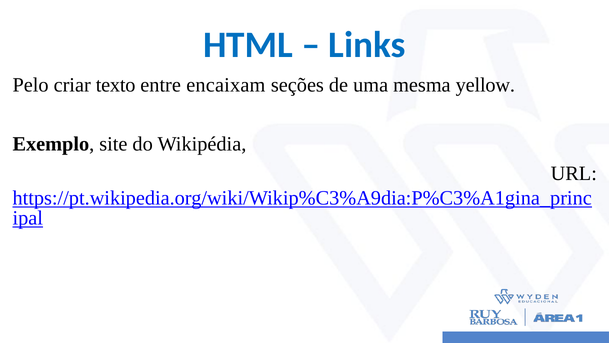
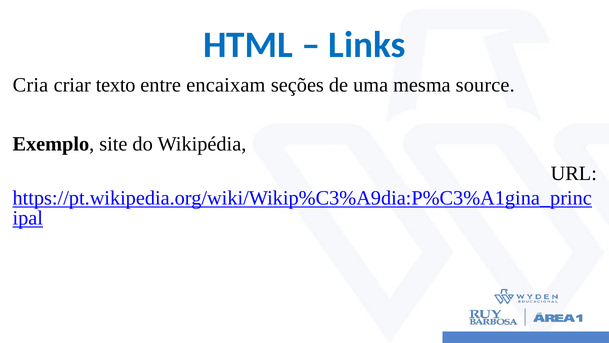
Pelo: Pelo -> Cria
yellow: yellow -> source
